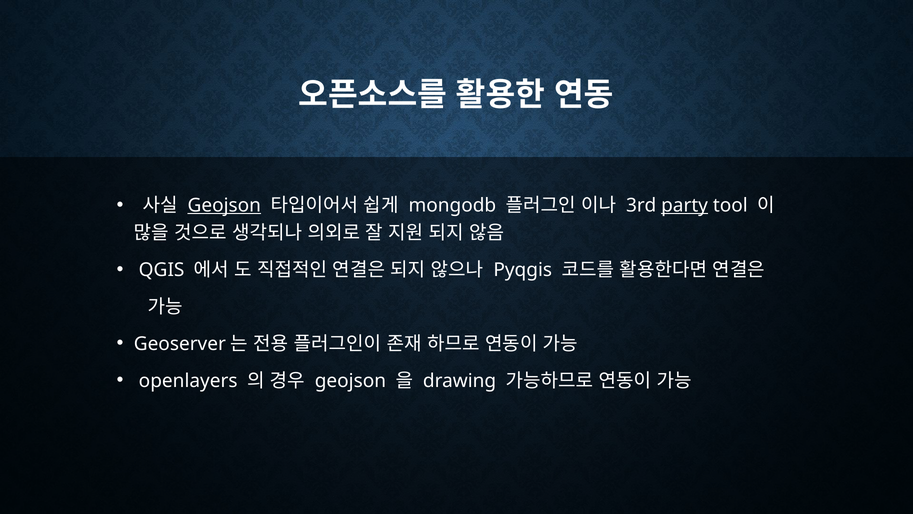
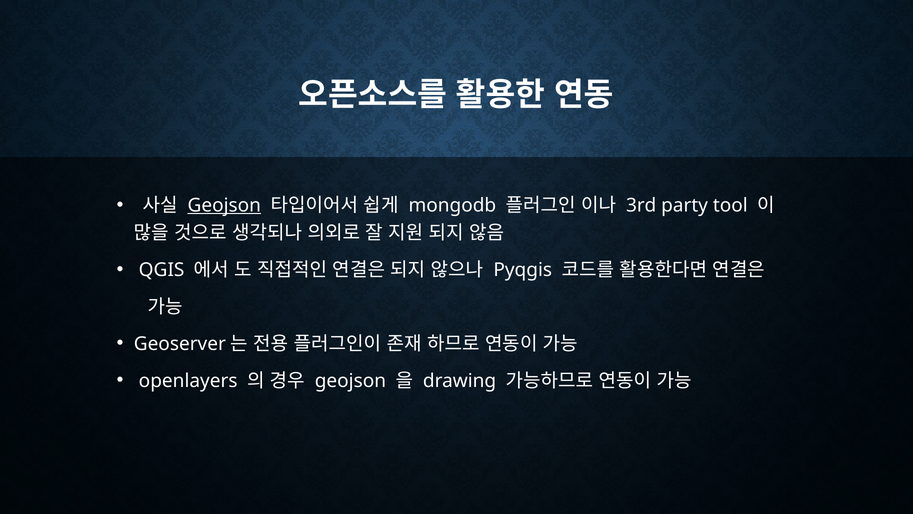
party underline: present -> none
